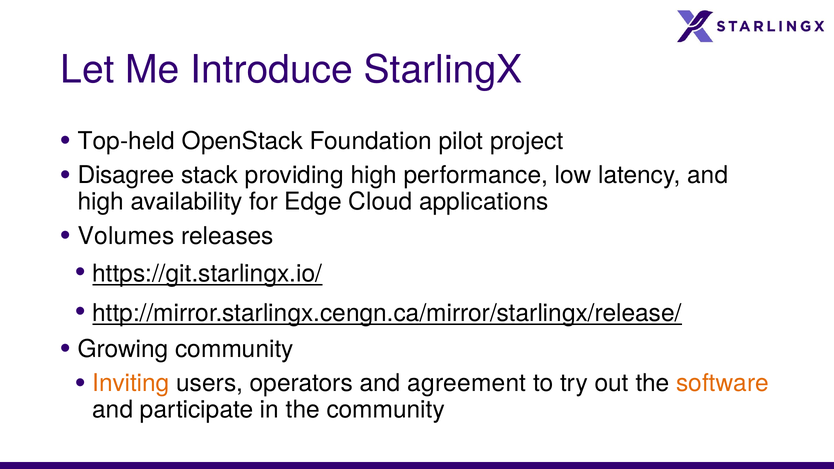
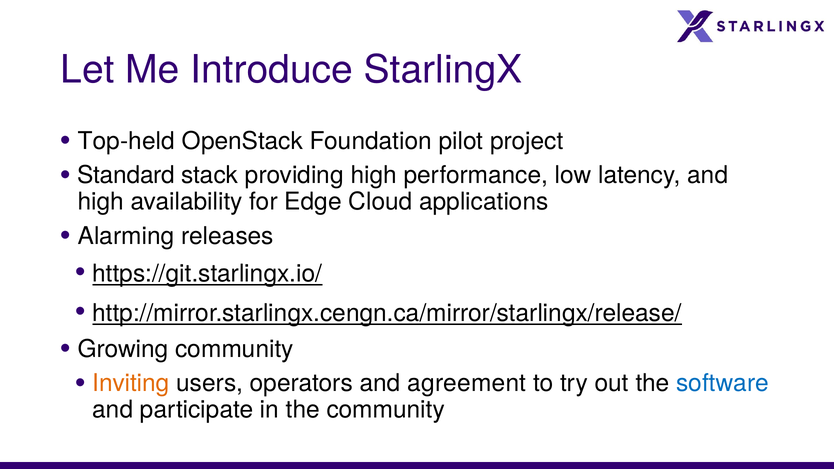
Disagree: Disagree -> Standard
Volumes: Volumes -> Alarming
software colour: orange -> blue
